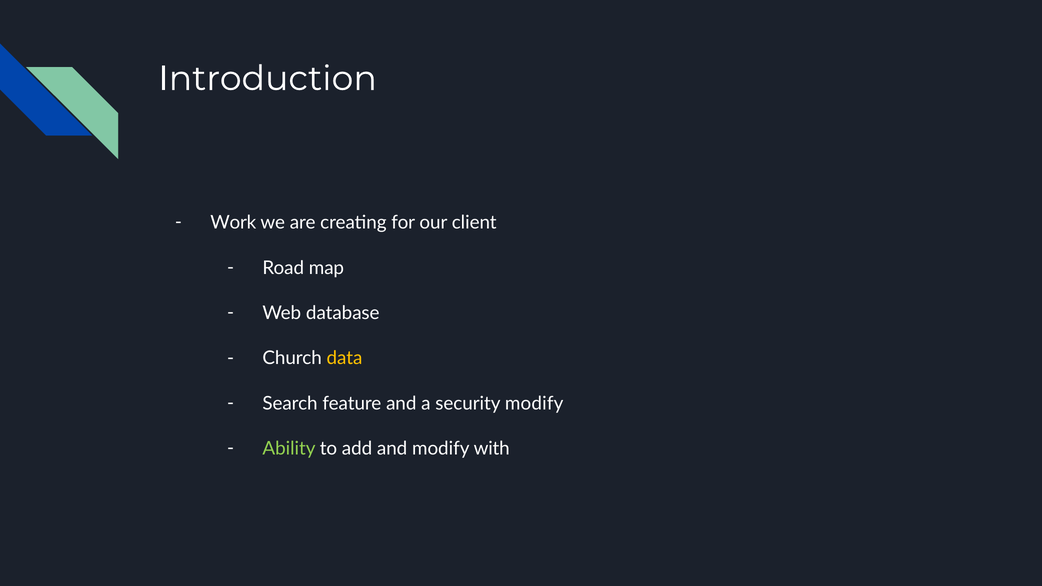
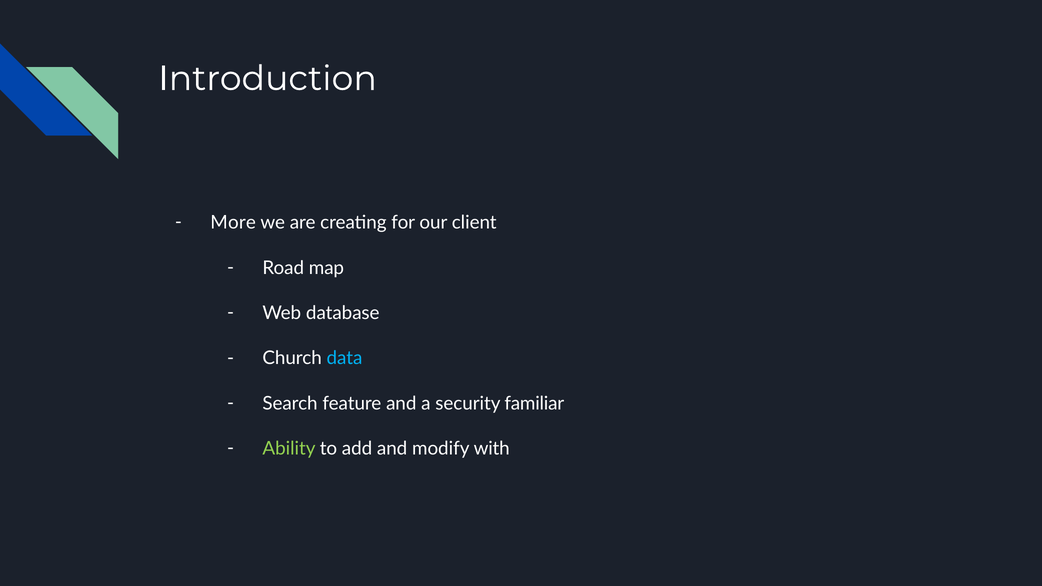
Work: Work -> More
data colour: yellow -> light blue
security modify: modify -> familiar
